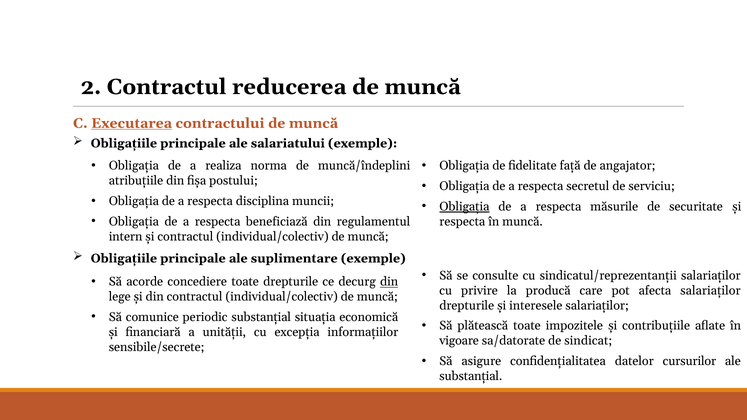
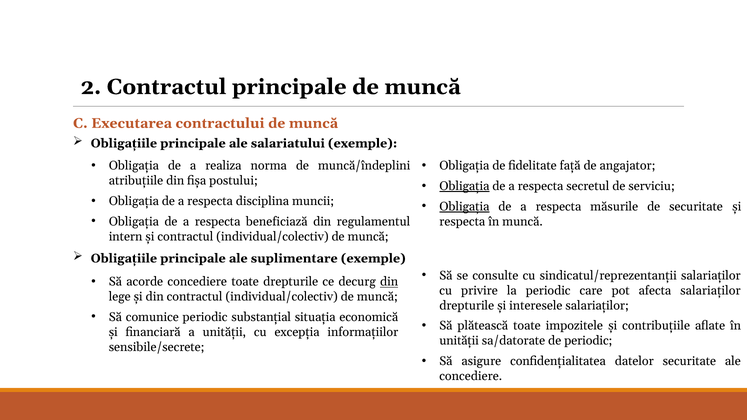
Contractul reducerea: reducerea -> principale
Executarea underline: present -> none
Obligația at (464, 186) underline: none -> present
la producă: producă -> periodic
vigoare at (459, 341): vigoare -> unității
de sindicat: sindicat -> periodic
datelor cursurilor: cursurilor -> securitate
substanțial at (471, 376): substanțial -> concediere
